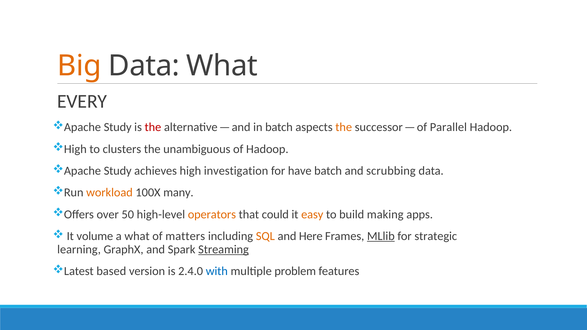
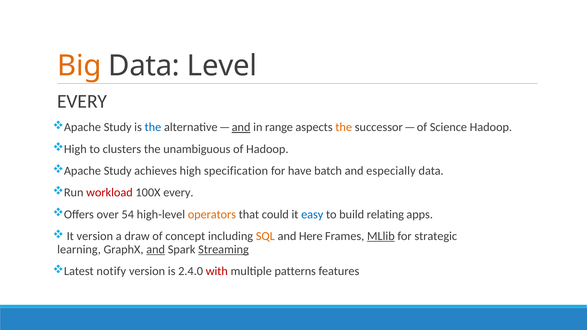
Data What: What -> Level
the at (153, 127) colour: red -> blue
and at (241, 127) underline: none -> present
in batch: batch -> range
Parallel: Parallel -> Science
investigation: investigation -> specification
scrubbing: scrubbing -> especially
workload colour: orange -> red
100X many: many -> every
50: 50 -> 54
easy colour: orange -> blue
making: making -> relating
It volume: volume -> version
a what: what -> draw
matters: matters -> concept
and at (156, 249) underline: none -> present
based: based -> notify
with colour: blue -> red
problem: problem -> patterns
